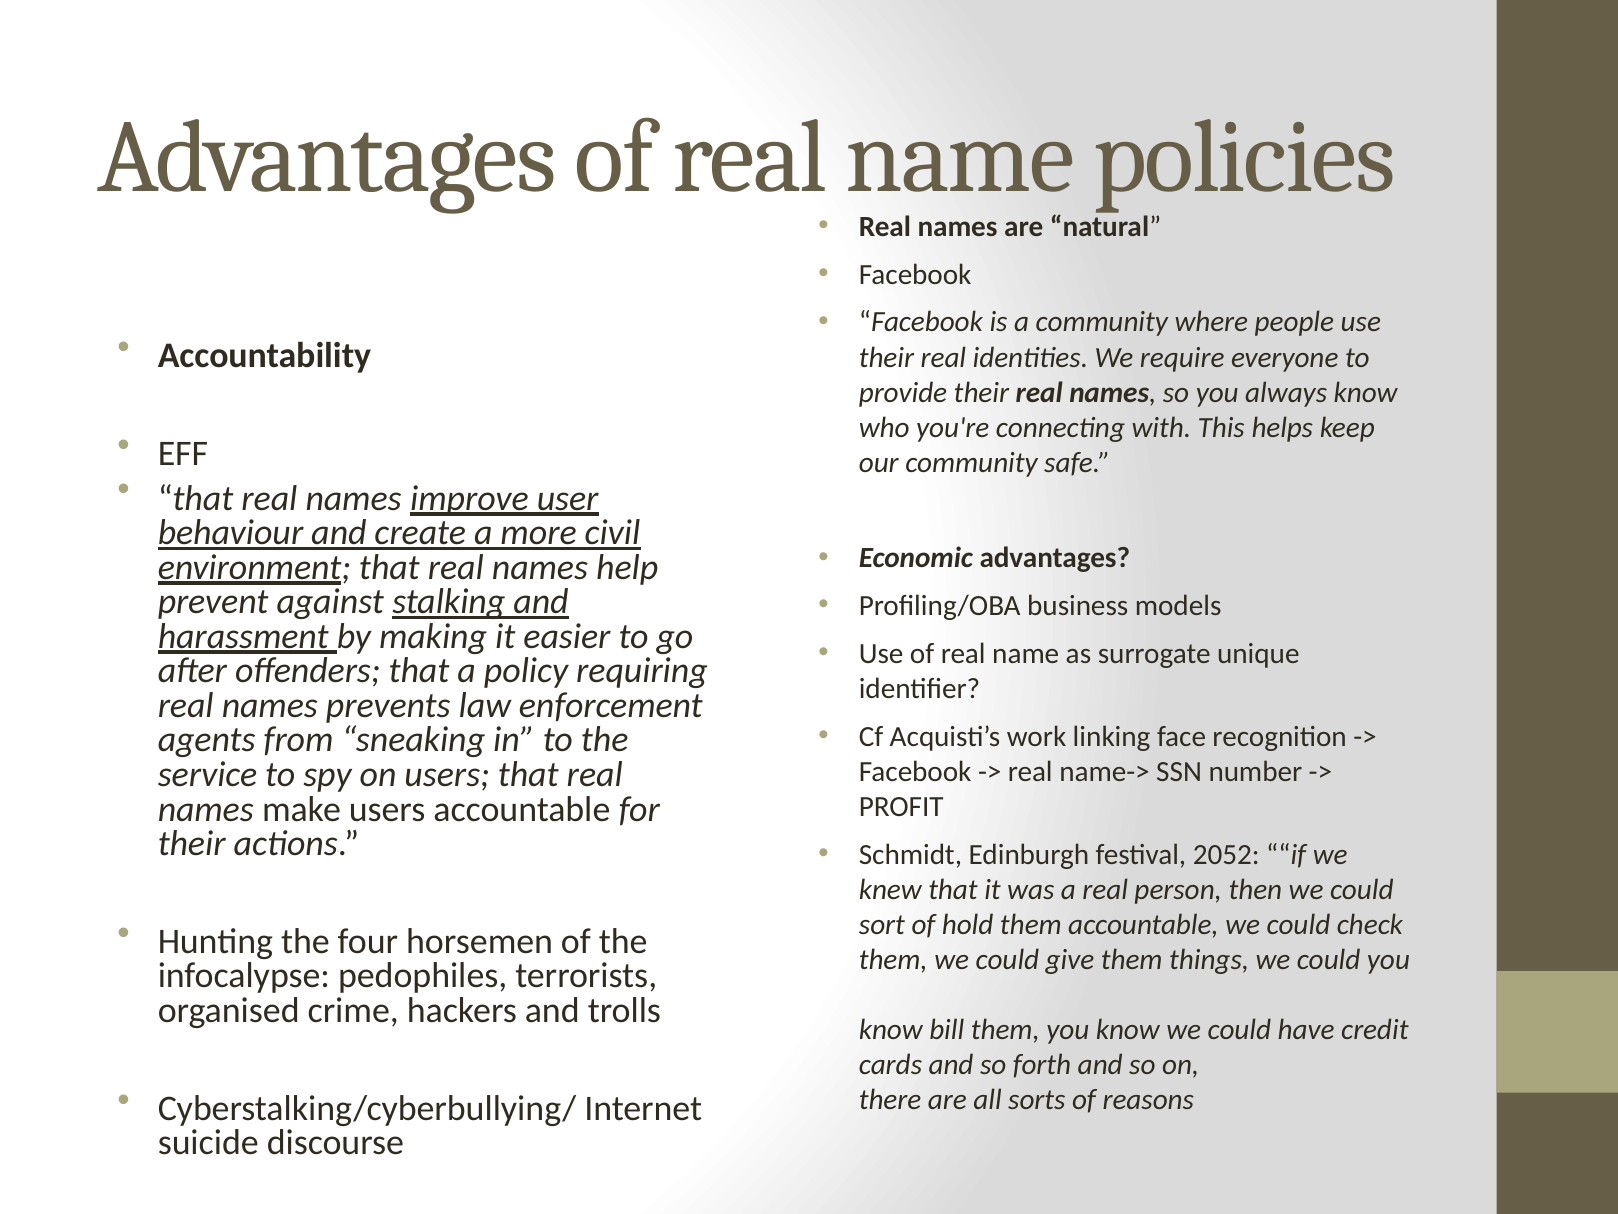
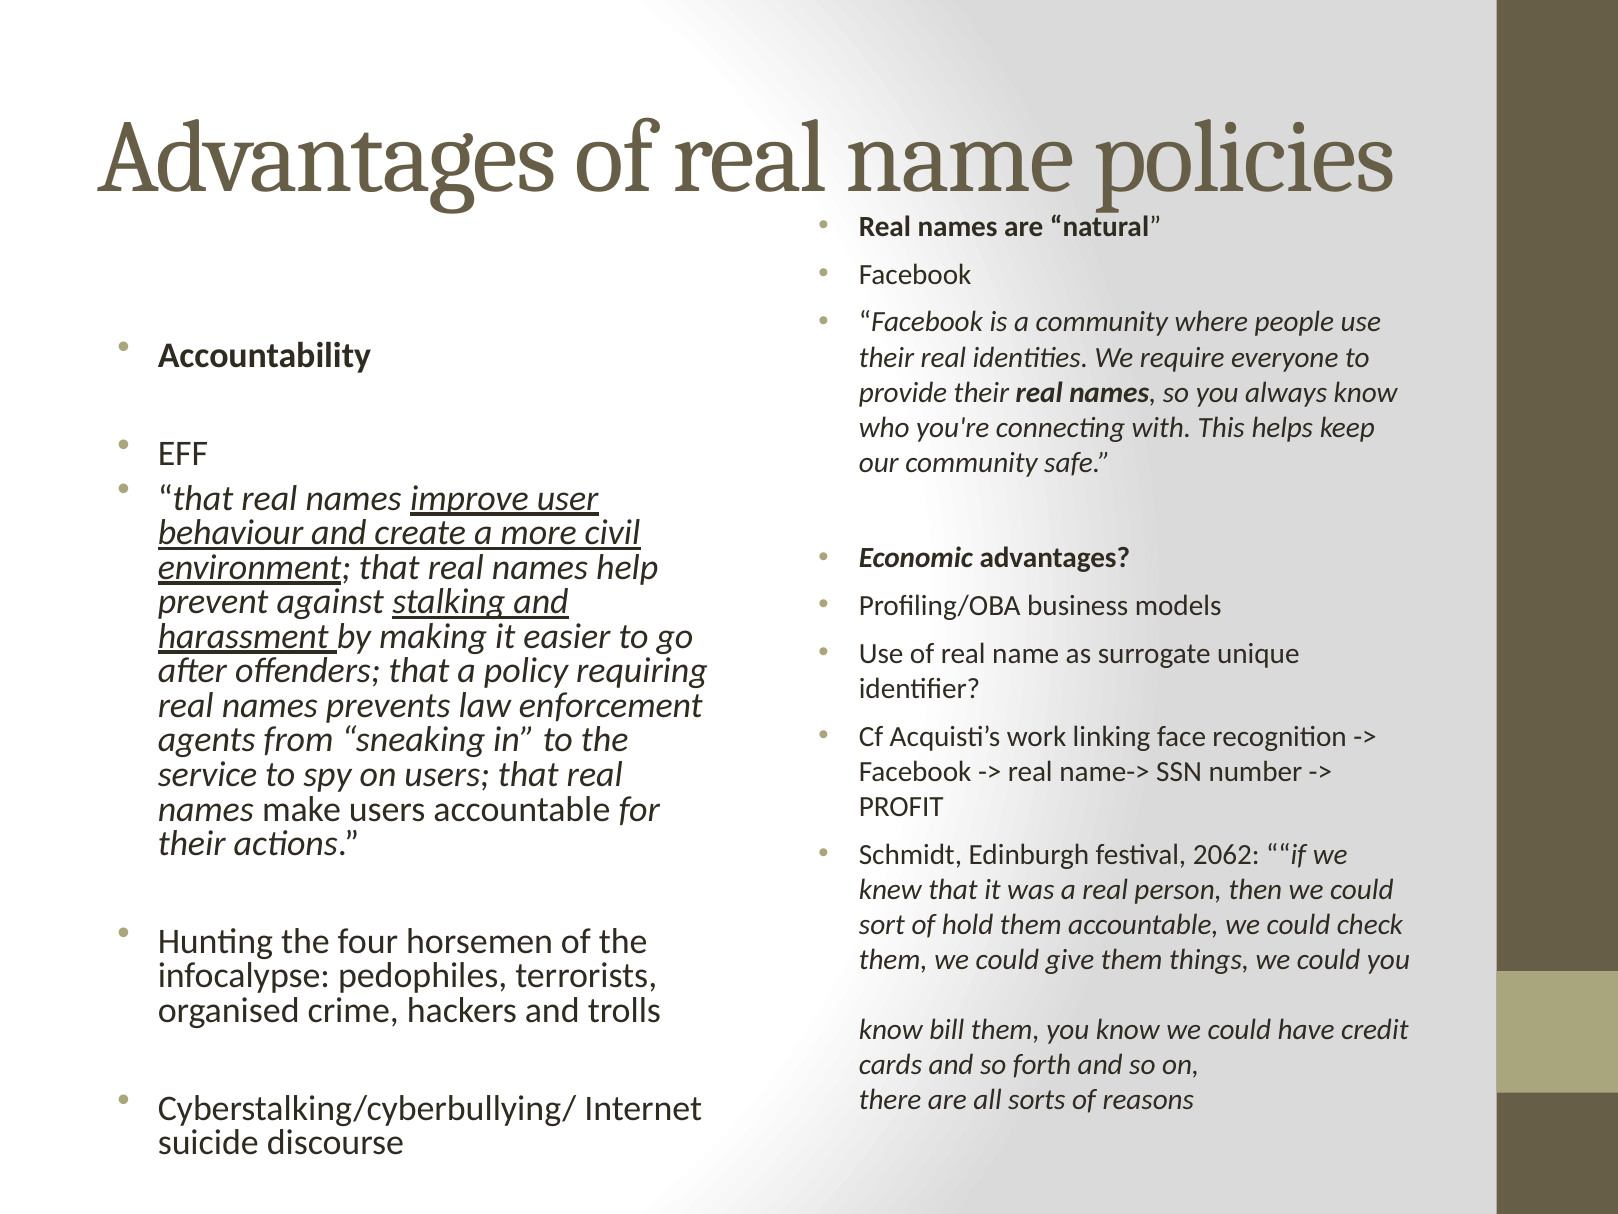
2052: 2052 -> 2062
